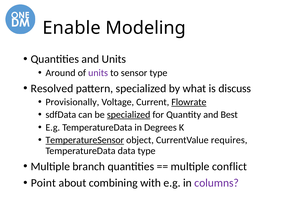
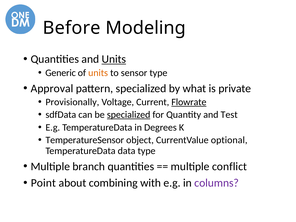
Enable: Enable -> Before
Units at (114, 59) underline: none -> present
Around: Around -> Generic
units at (98, 73) colour: purple -> orange
Resolved: Resolved -> Approval
discuss: discuss -> private
Best: Best -> Test
TemperatureSensor underline: present -> none
requires: requires -> optional
